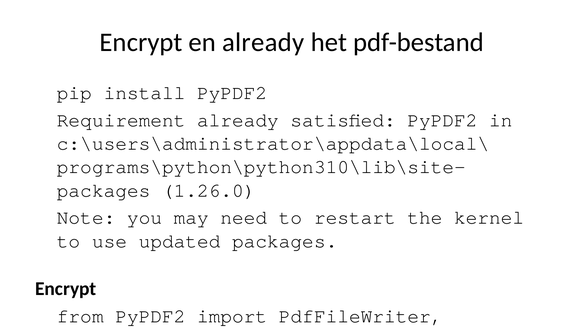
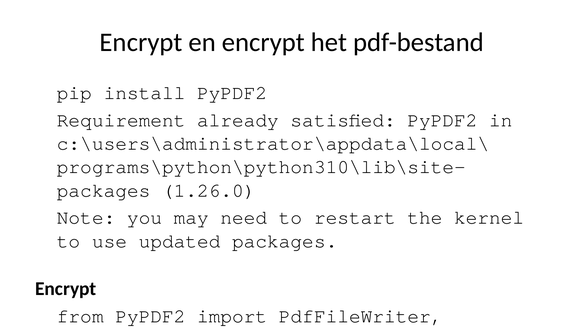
en already: already -> encrypt
